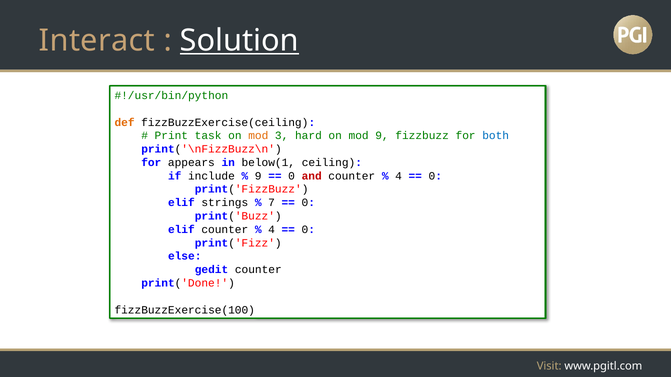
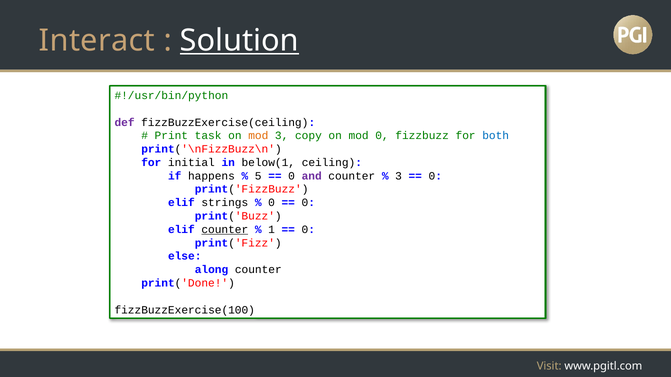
def colour: orange -> purple
hard: hard -> copy
mod 9: 9 -> 0
appears: appears -> initial
include: include -> happens
9 at (258, 176): 9 -> 5
and colour: red -> purple
4 at (399, 176): 4 -> 3
7 at (272, 203): 7 -> 0
counter at (225, 230) underline: none -> present
4 at (272, 230): 4 -> 1
gedit: gedit -> along
